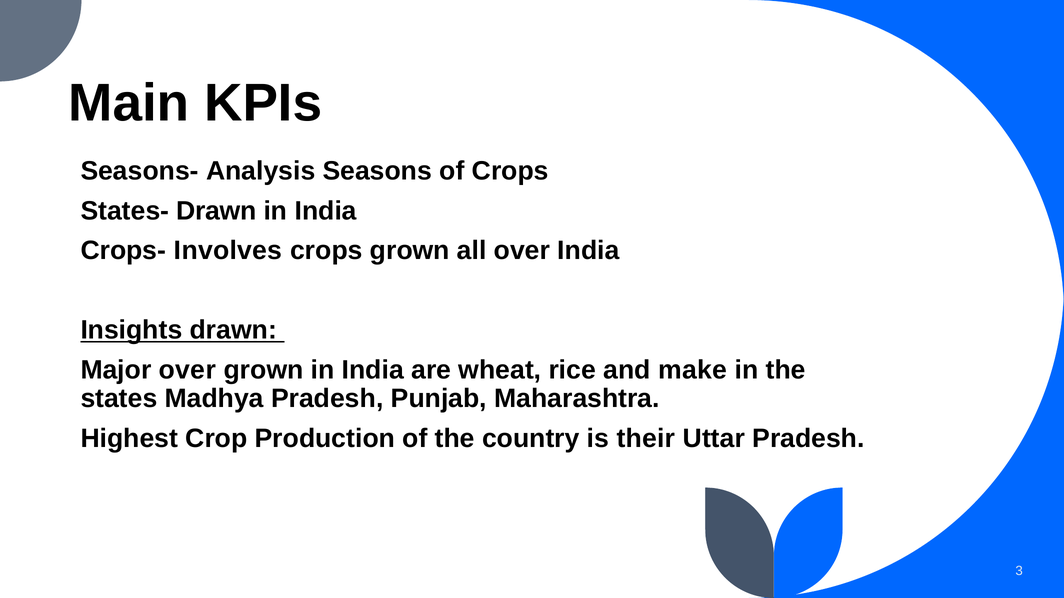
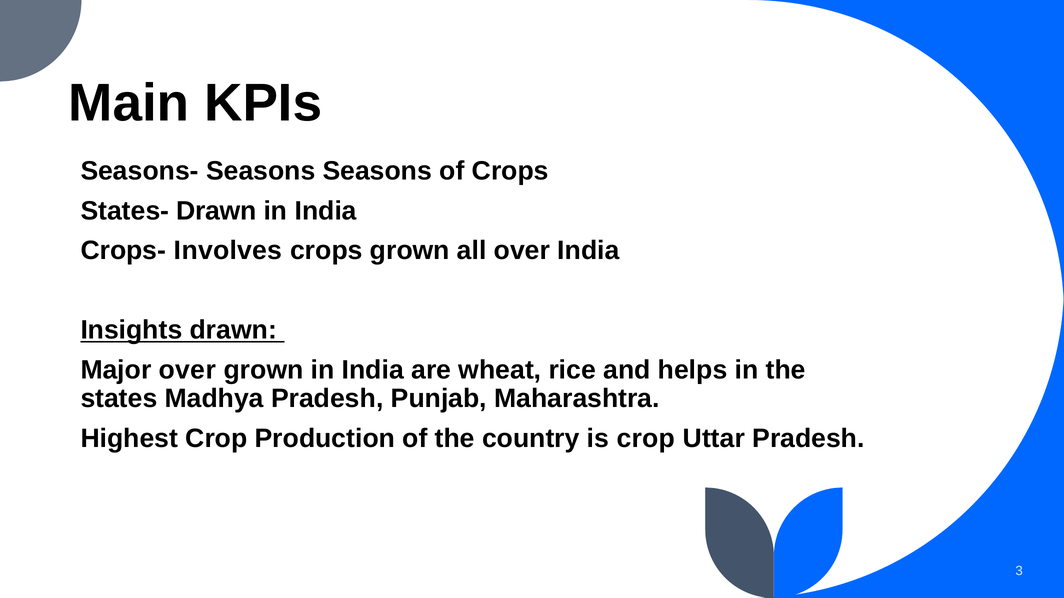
Seasons- Analysis: Analysis -> Seasons
make: make -> helps
is their: their -> crop
